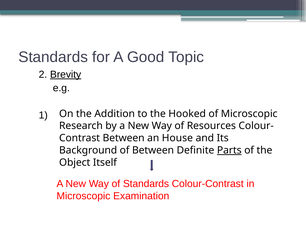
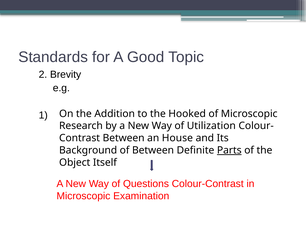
Brevity underline: present -> none
Resources: Resources -> Utilization
of Standards: Standards -> Questions
